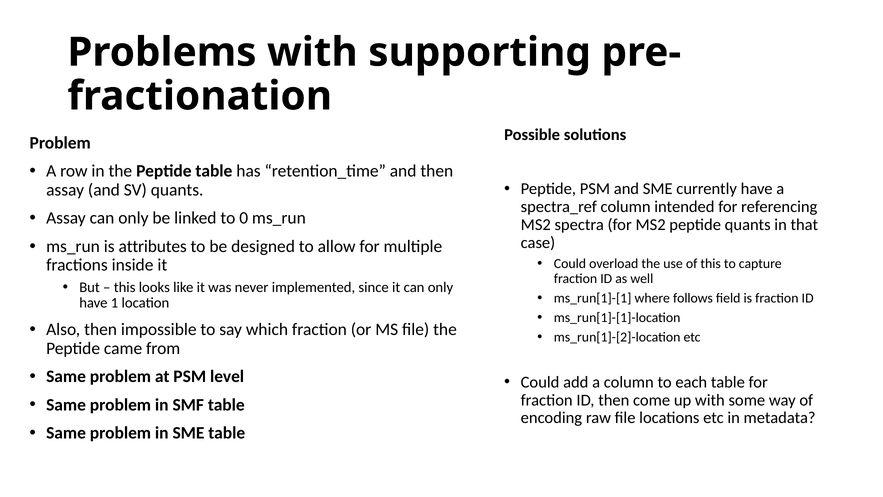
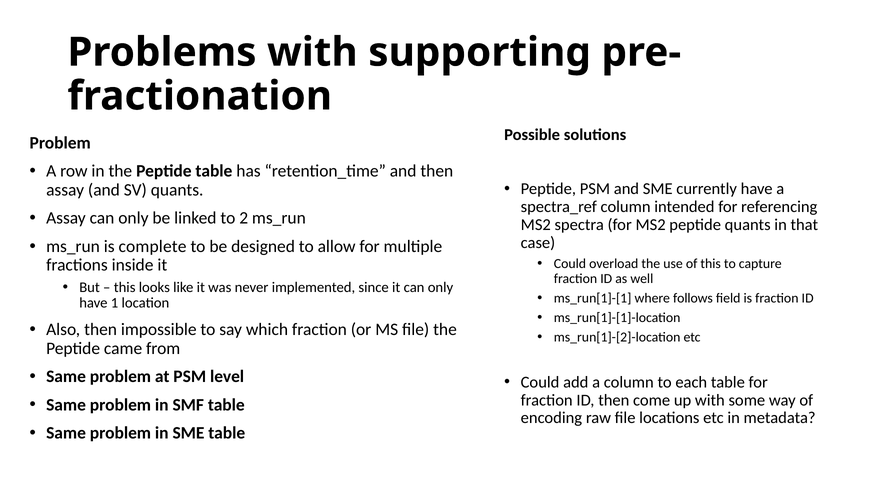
0: 0 -> 2
attributes: attributes -> complete
